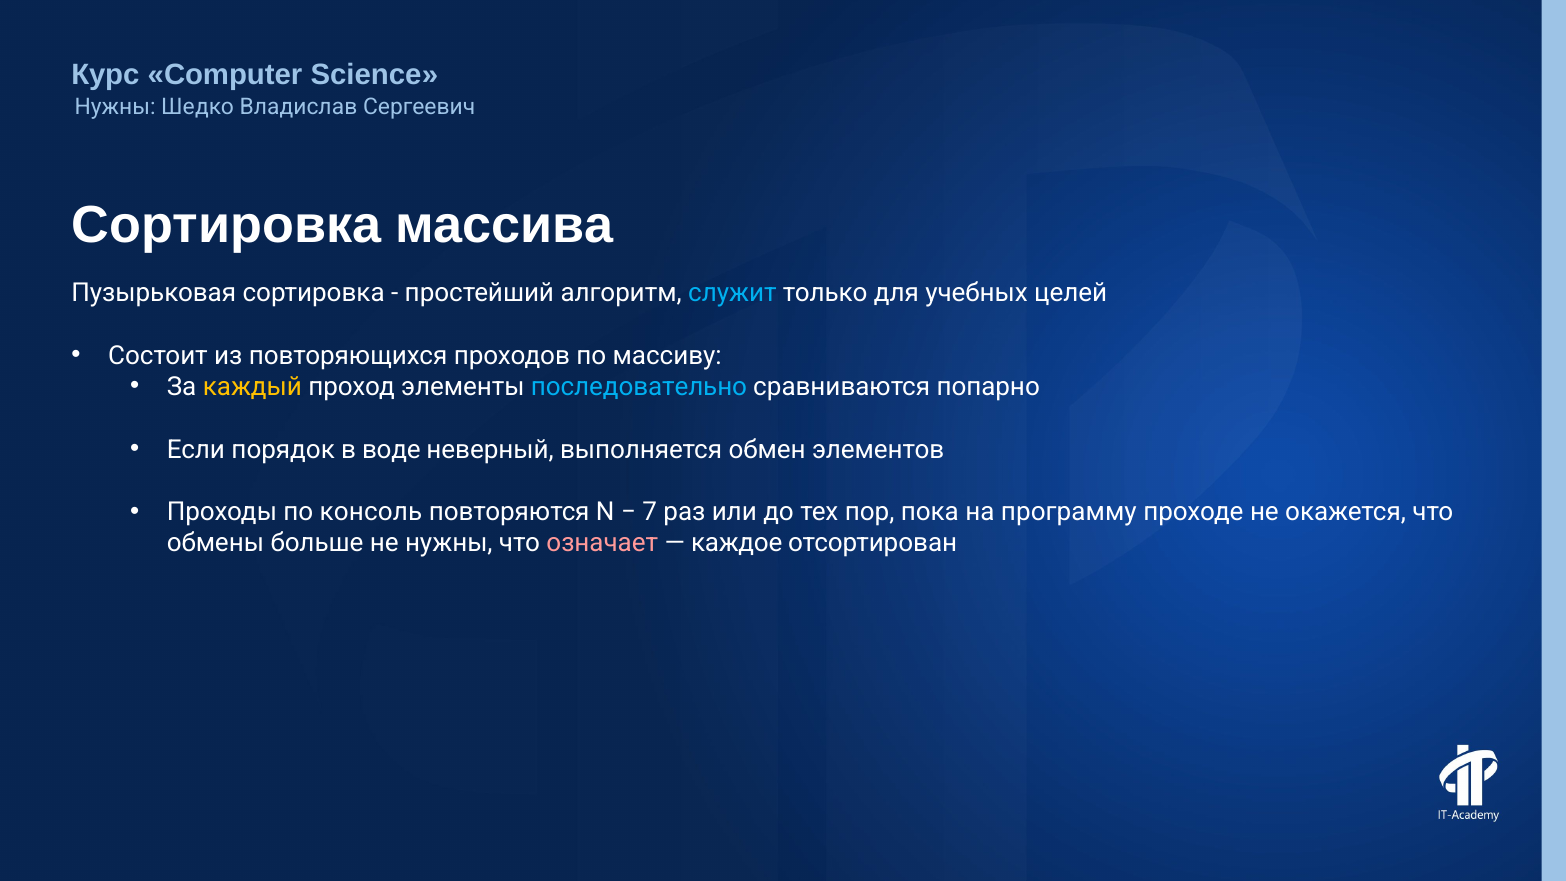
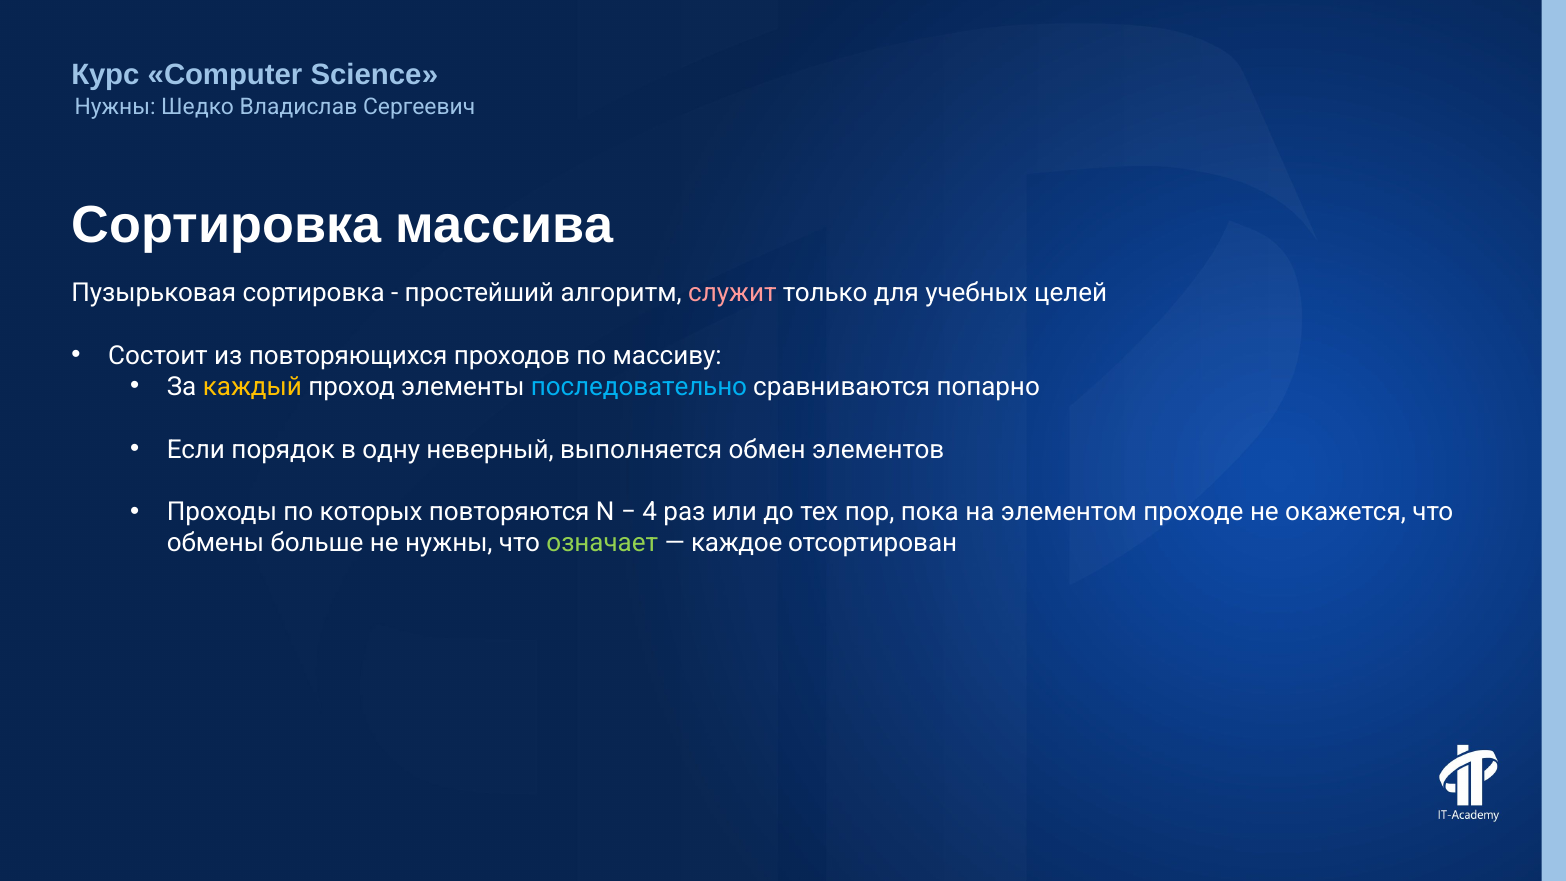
служит colour: light blue -> pink
воде: воде -> одну
консоль: консоль -> которых
7: 7 -> 4
программу: программу -> элементом
означает colour: pink -> light green
